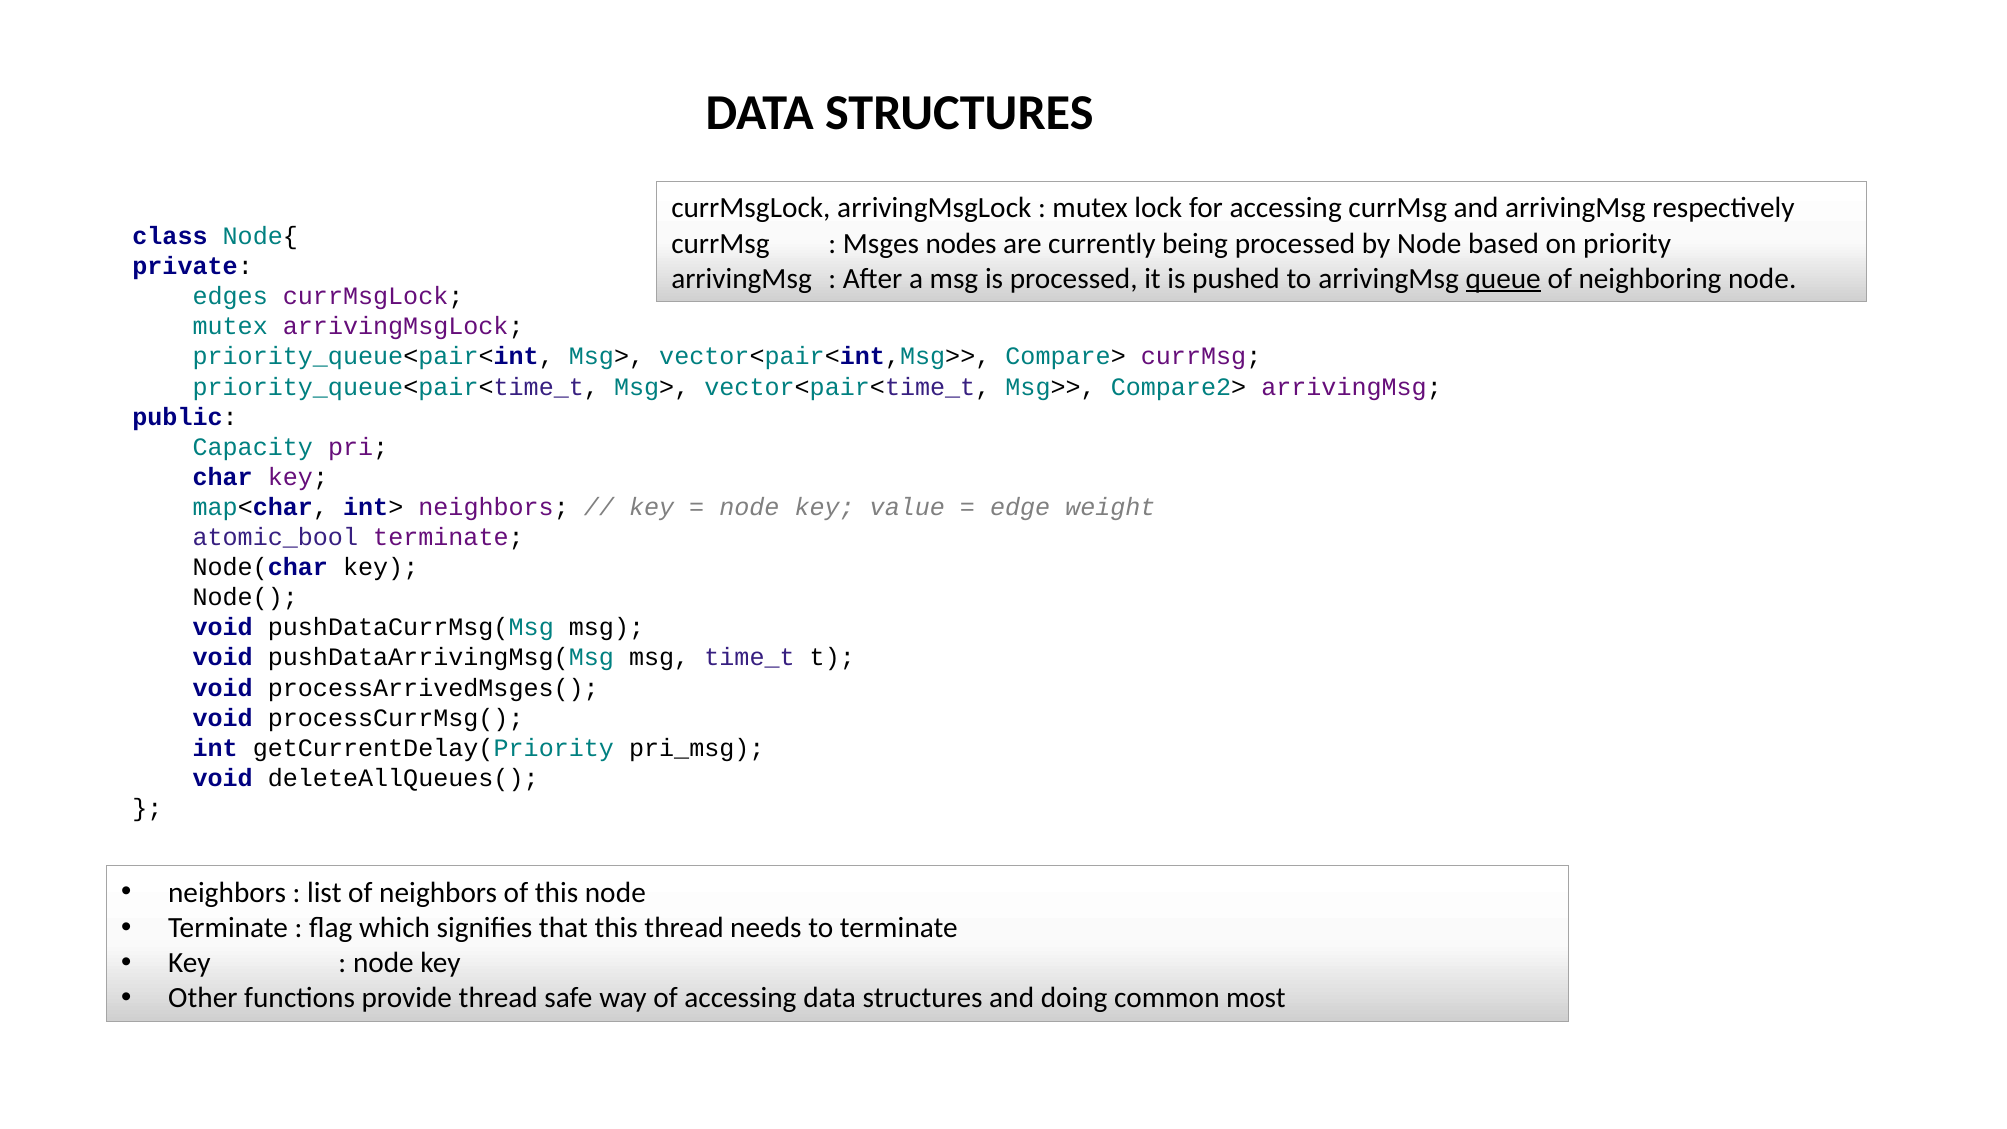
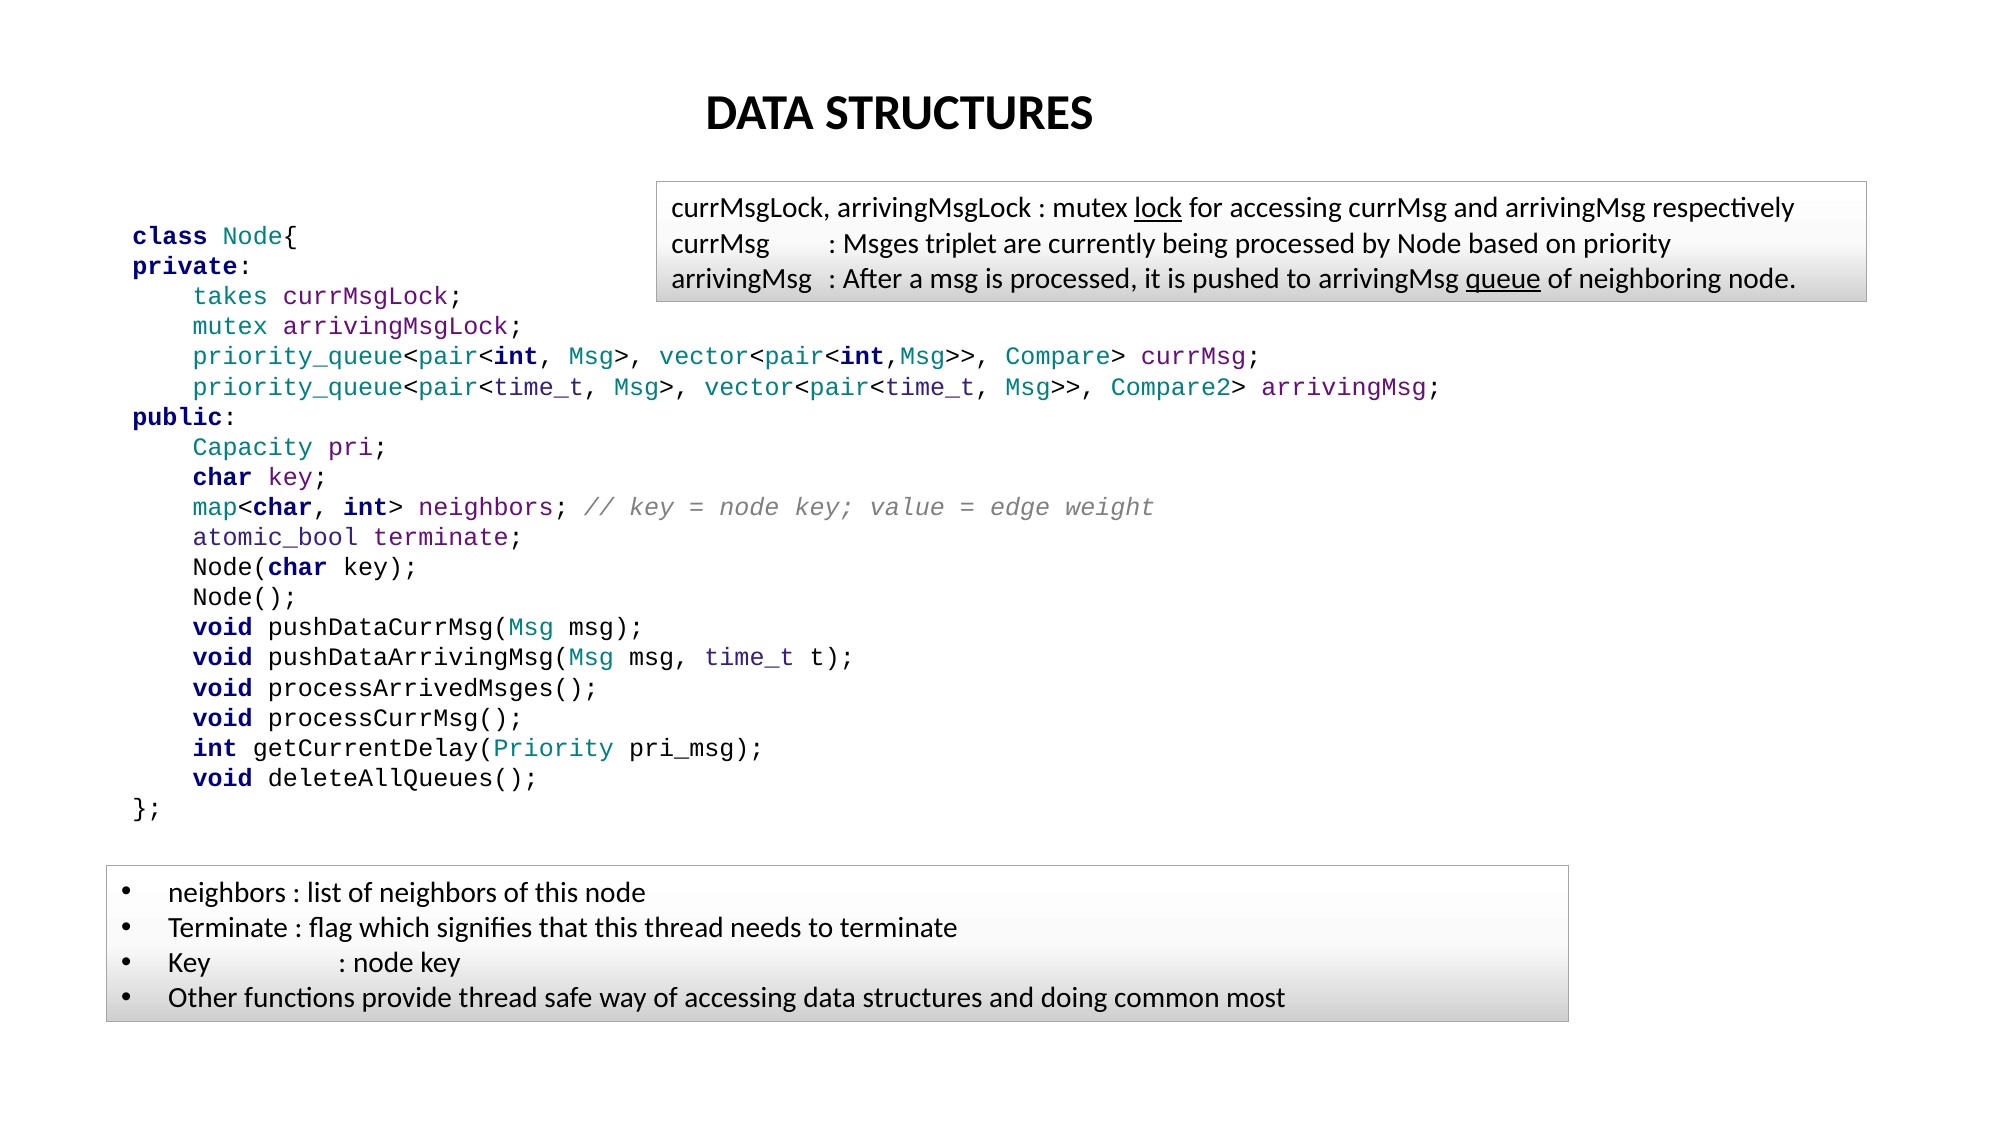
lock underline: none -> present
nodes: nodes -> triplet
edges: edges -> takes
